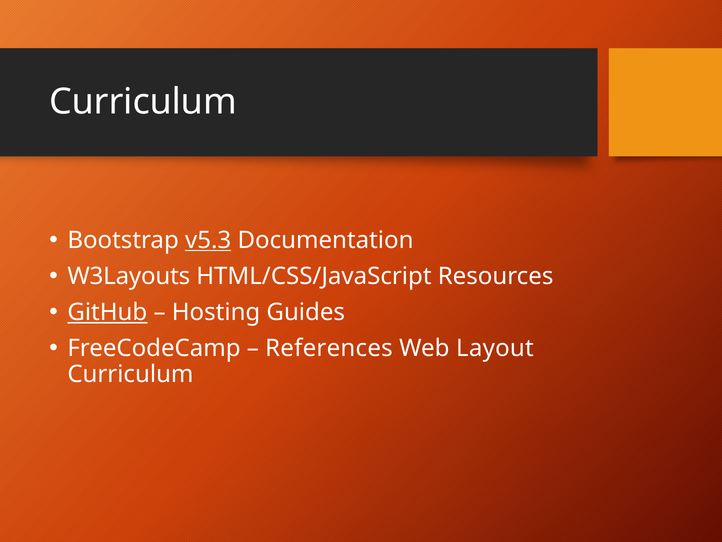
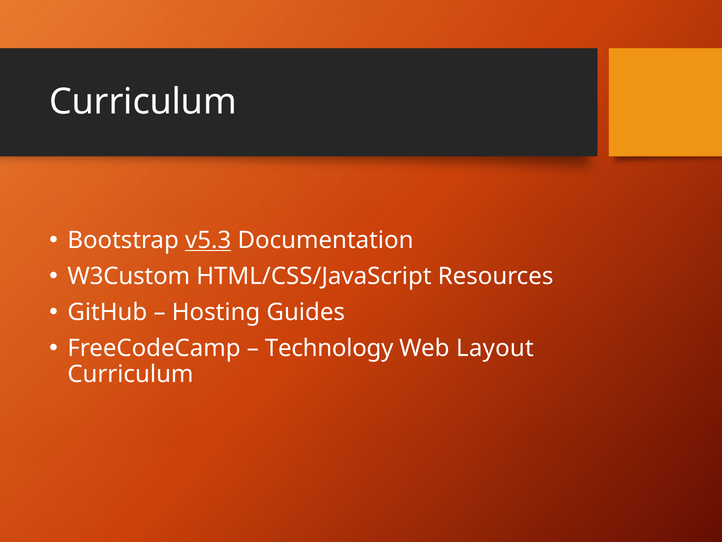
W3Layouts: W3Layouts -> W3Custom
GitHub underline: present -> none
References: References -> Technology
